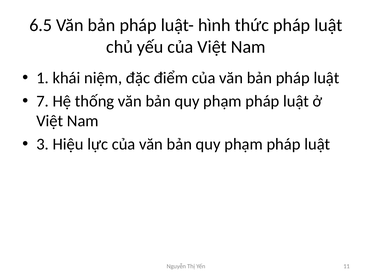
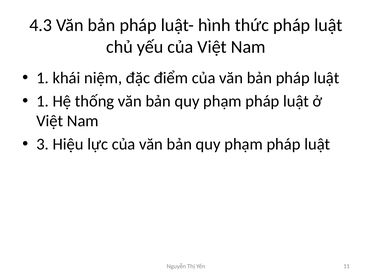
6.5: 6.5 -> 4.3
7 at (43, 101): 7 -> 1
